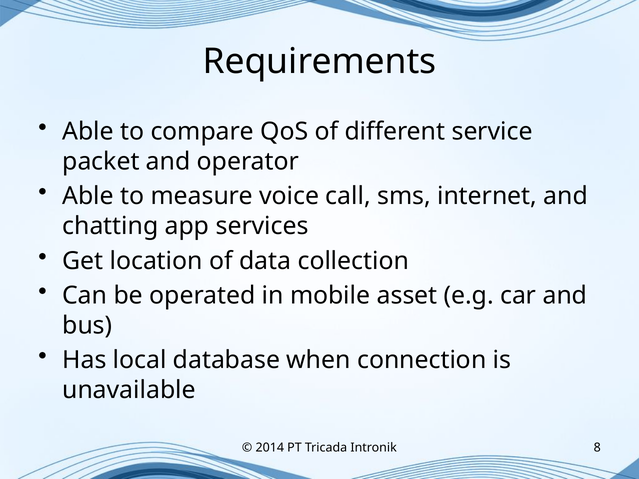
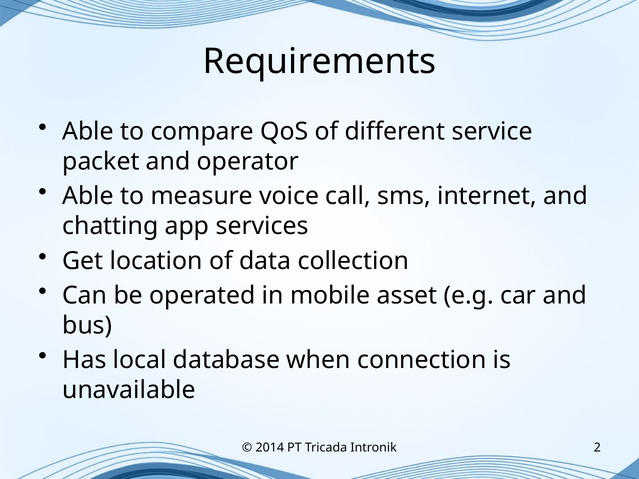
8: 8 -> 2
